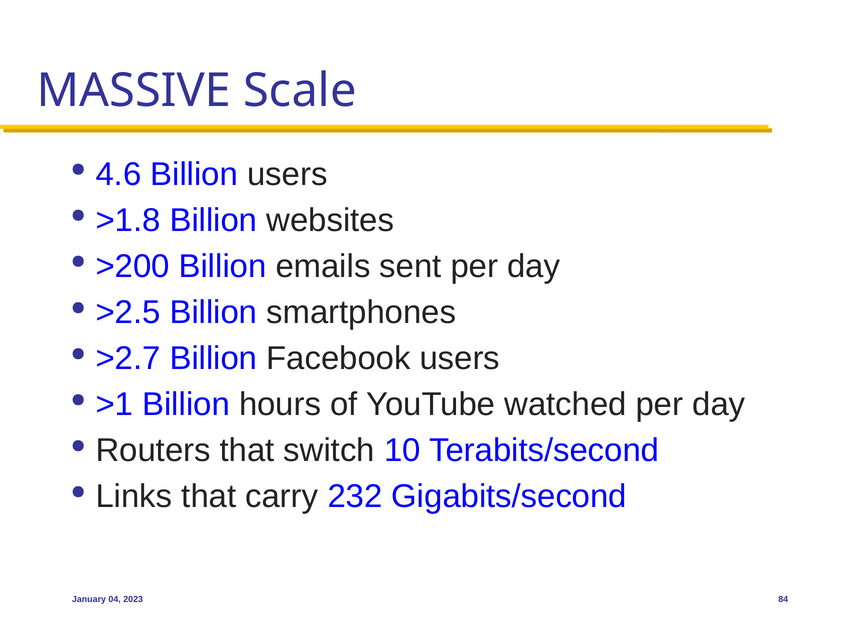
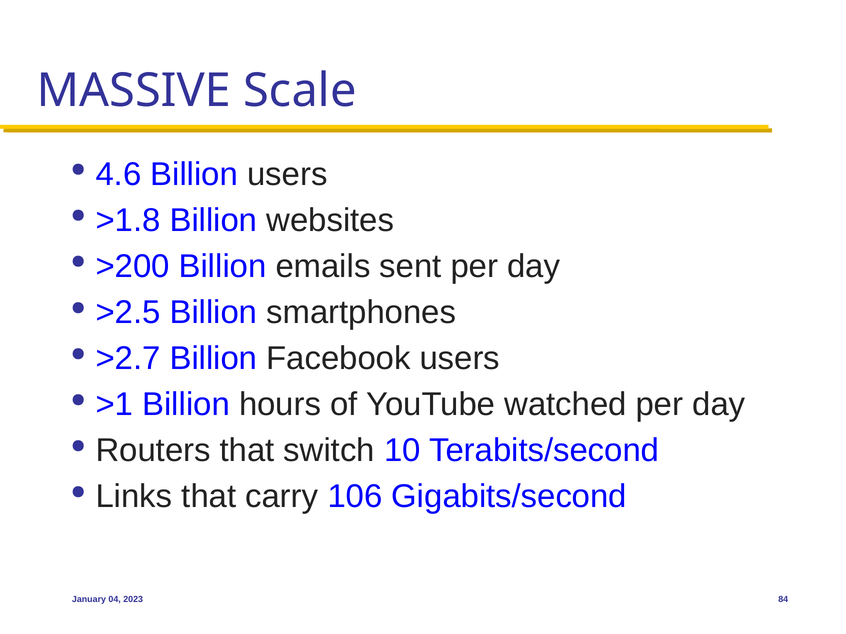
232: 232 -> 106
